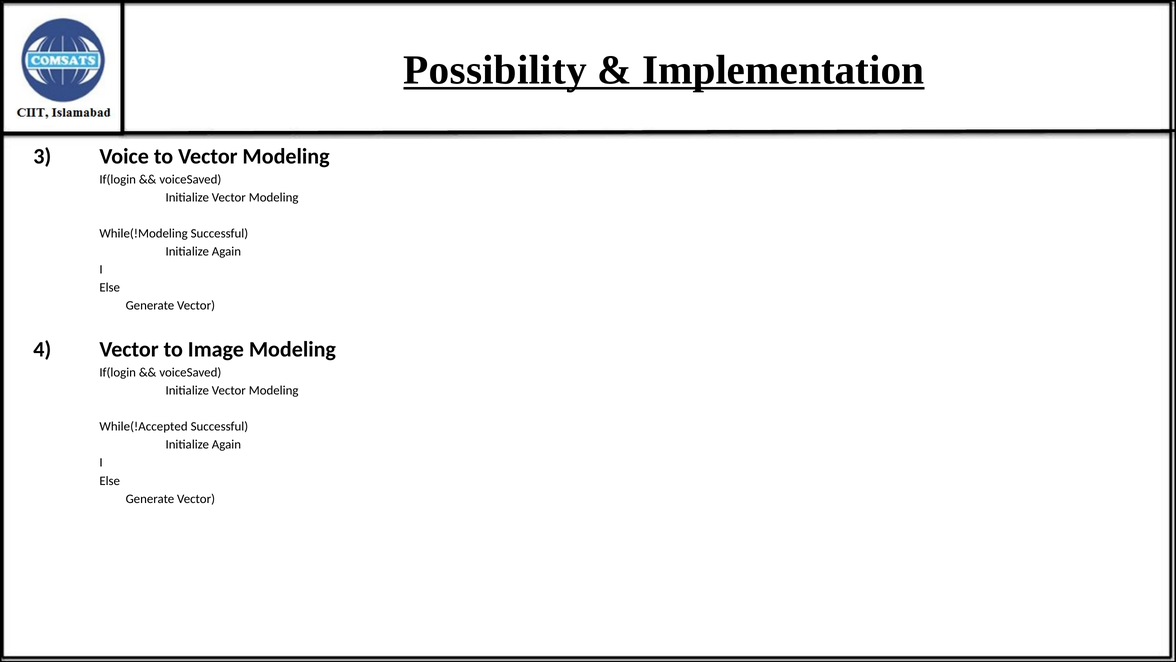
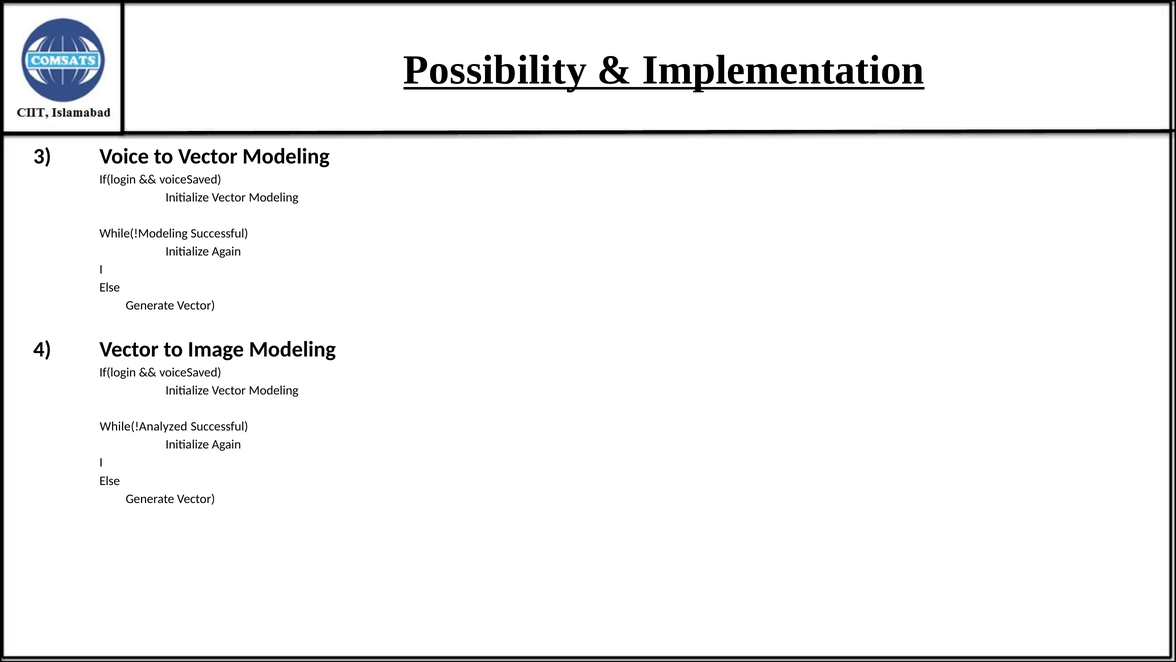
While(!Accepted: While(!Accepted -> While(!Analyzed
